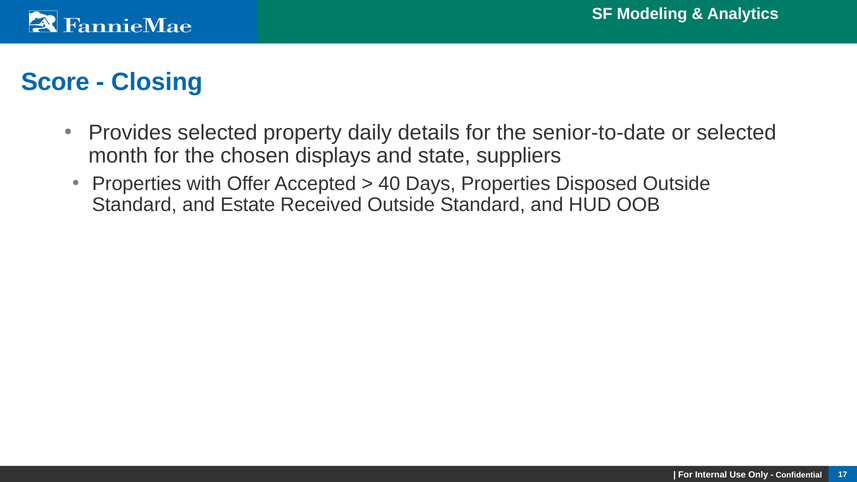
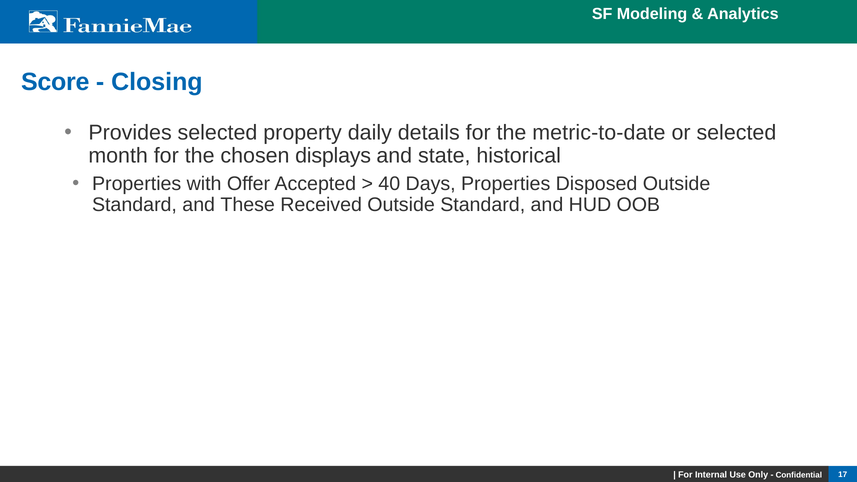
senior-to-date: senior-to-date -> metric-to-date
suppliers: suppliers -> historical
Estate: Estate -> These
